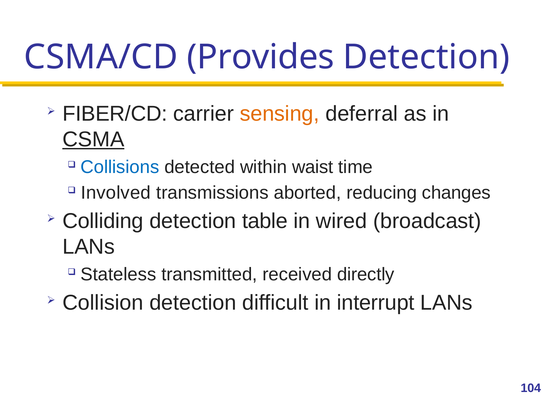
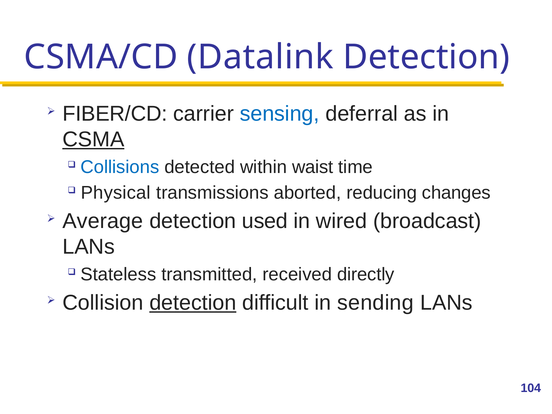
Provides: Provides -> Datalink
sensing colour: orange -> blue
Involved: Involved -> Physical
Colliding: Colliding -> Average
table: table -> used
detection at (193, 303) underline: none -> present
interrupt: interrupt -> sending
